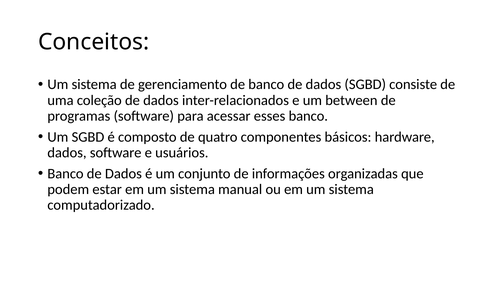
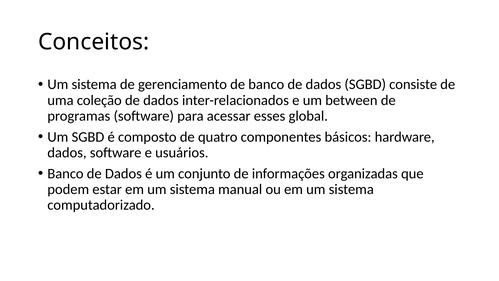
esses banco: banco -> global
